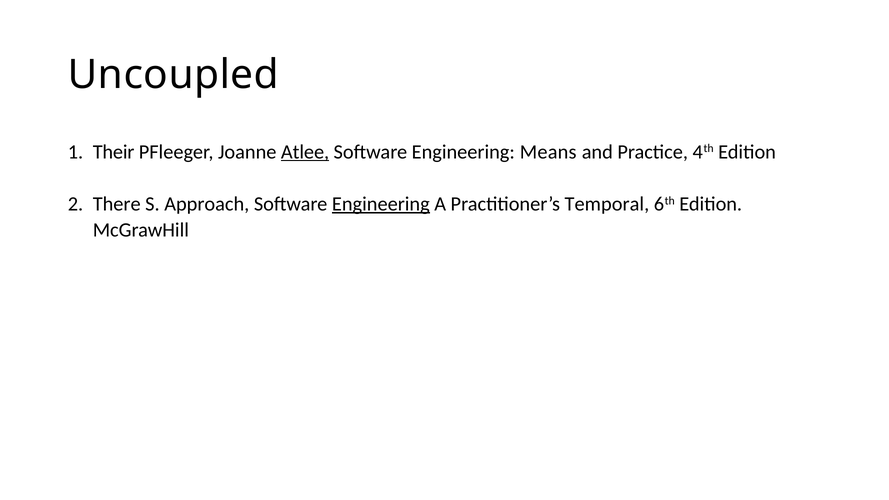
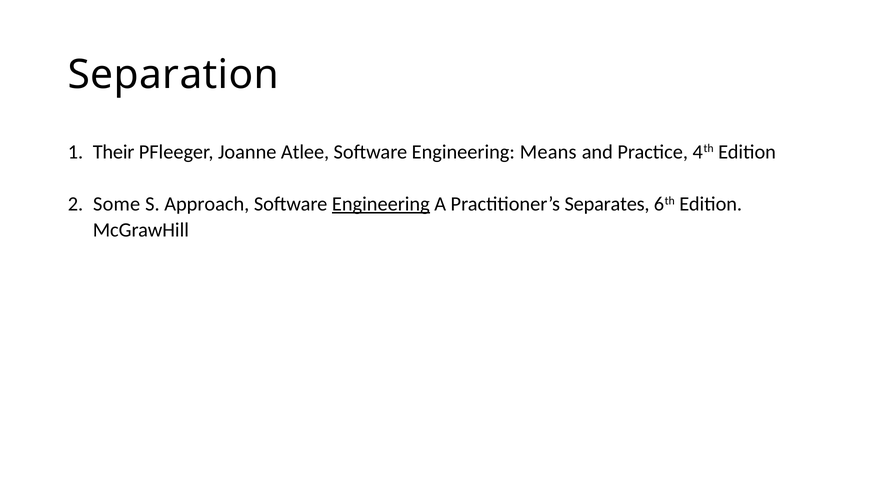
Uncoupled: Uncoupled -> Separation
Atlee underline: present -> none
There: There -> Some
Temporal: Temporal -> Separates
